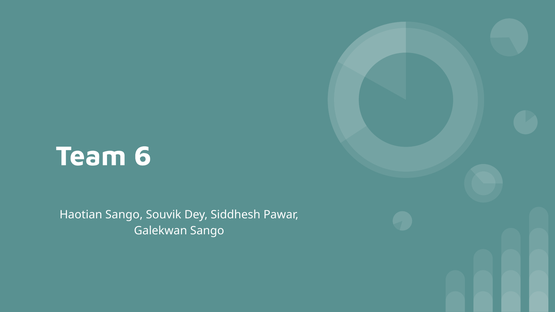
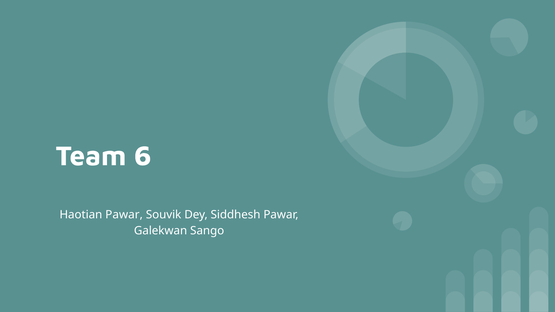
Haotian Sango: Sango -> Pawar
